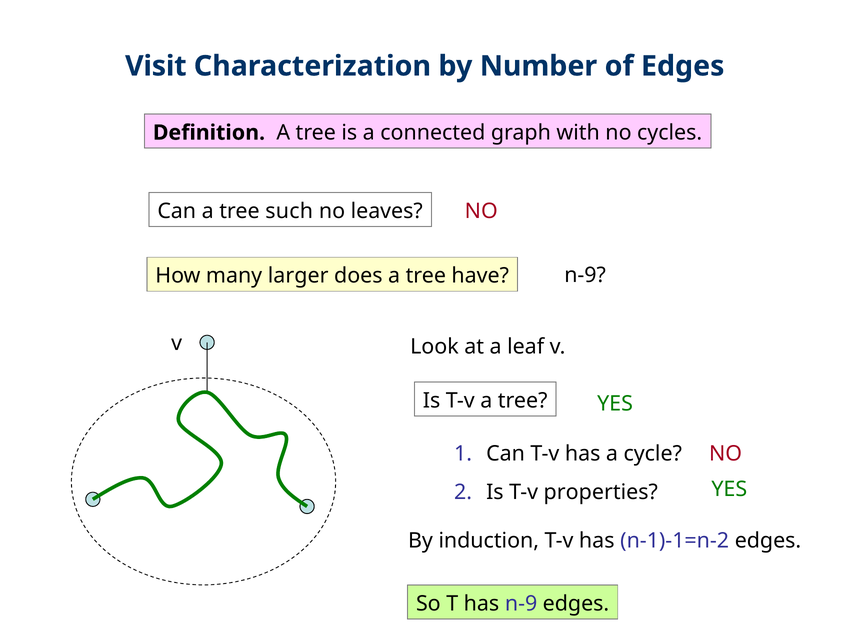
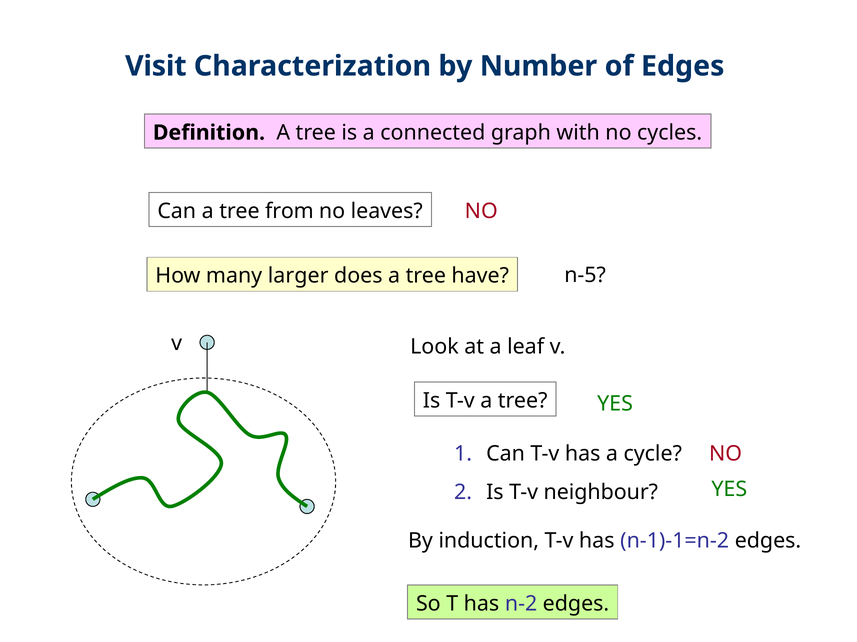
such: such -> from
have n-9: n-9 -> n-5
properties: properties -> neighbour
has n-9: n-9 -> n-2
